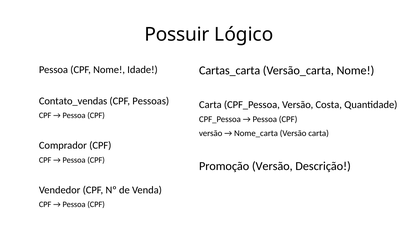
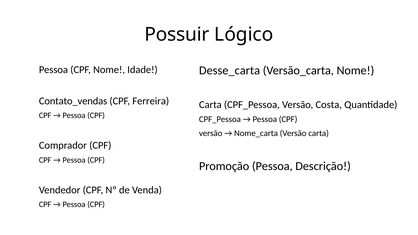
Cartas_carta: Cartas_carta -> Desse_carta
Pessoas: Pessoas -> Ferreira
Promoção Versão: Versão -> Pessoa
